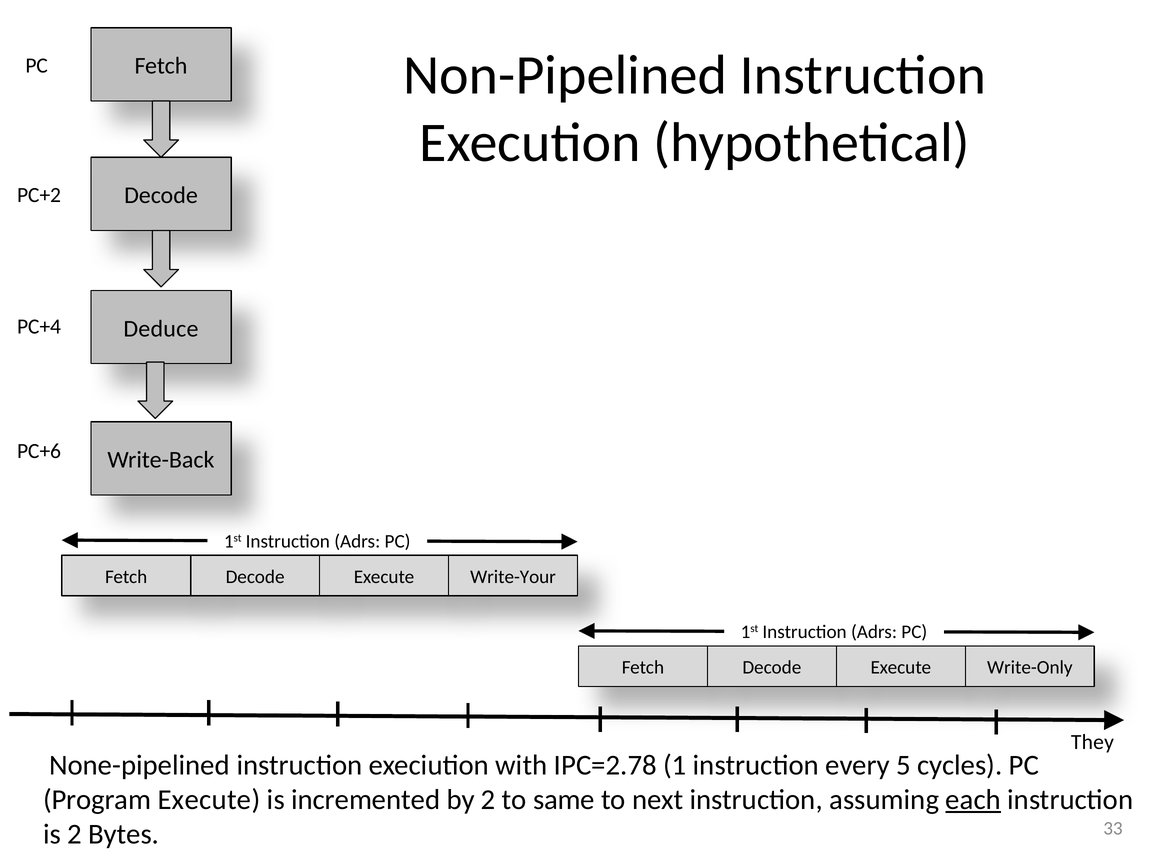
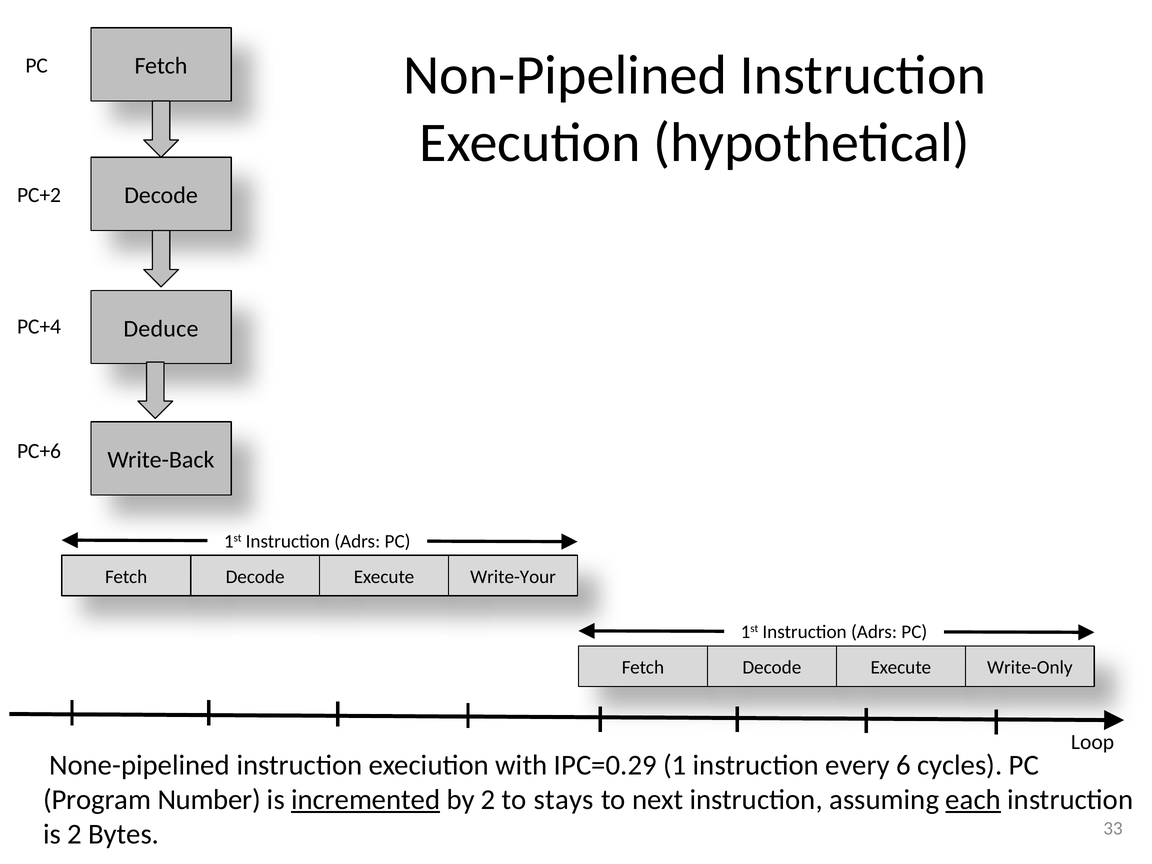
They: They -> Loop
IPC=2.78: IPC=2.78 -> IPC=0.29
5: 5 -> 6
Program Execute: Execute -> Number
incremented underline: none -> present
same: same -> stays
